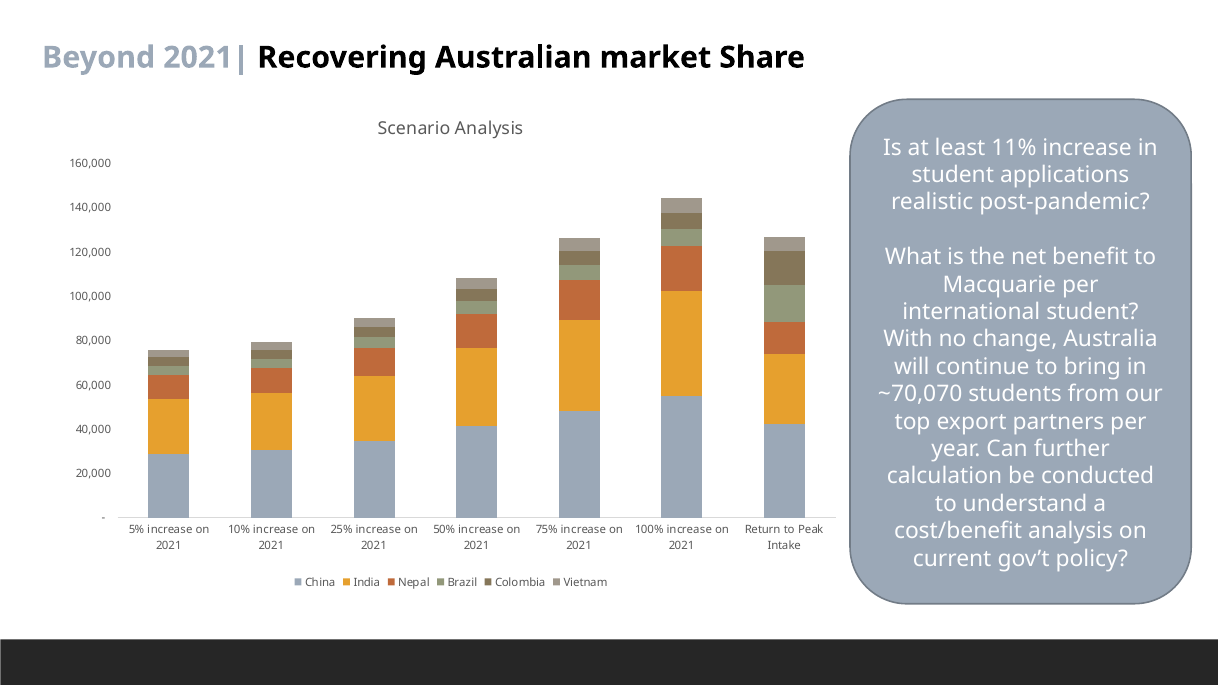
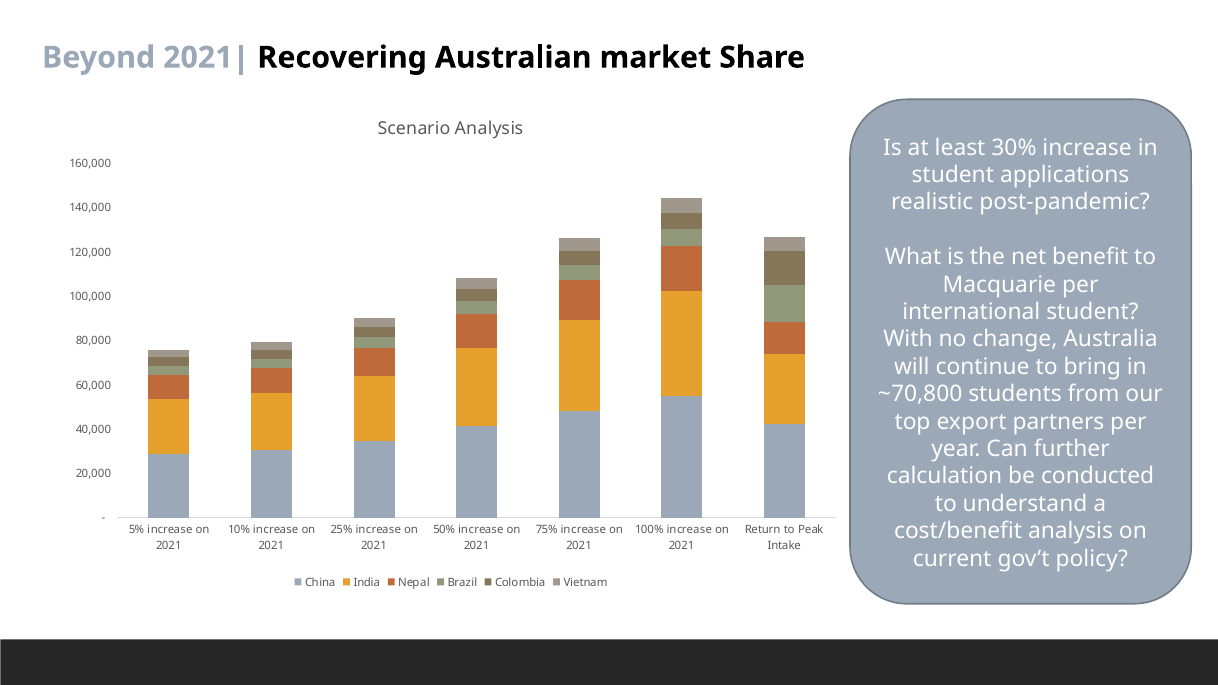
11%: 11% -> 30%
~70,070: ~70,070 -> ~70,800
